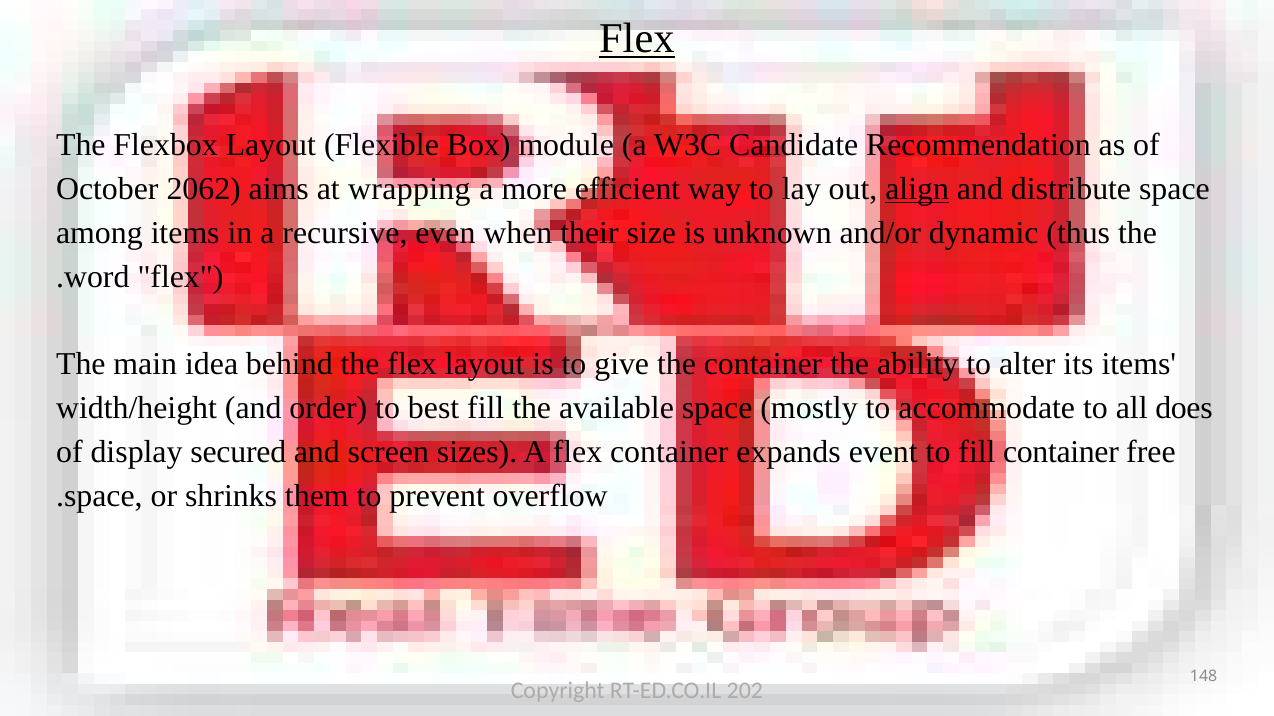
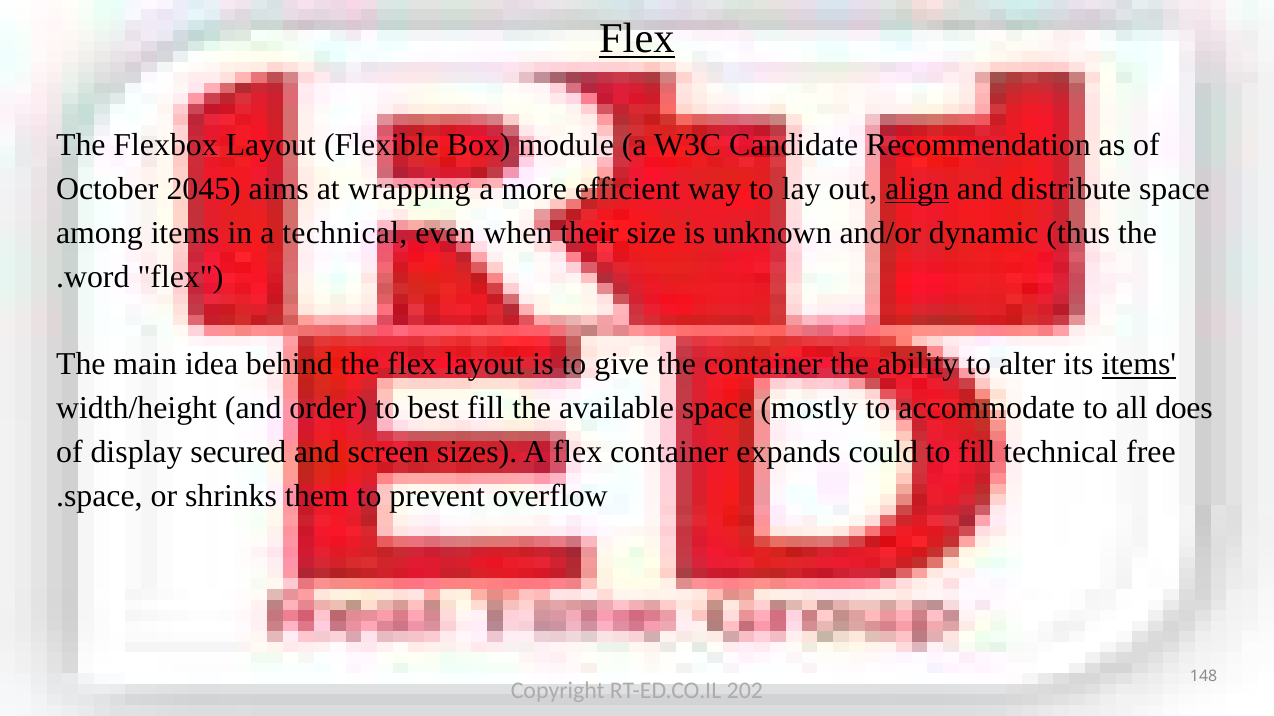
2062: 2062 -> 2045
a recursive: recursive -> technical
items at (1139, 365) underline: none -> present
event: event -> could
fill container: container -> technical
